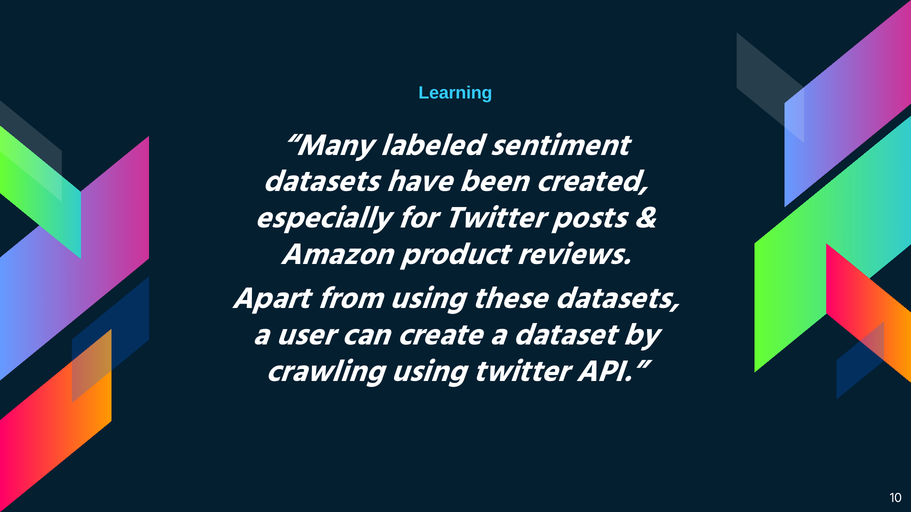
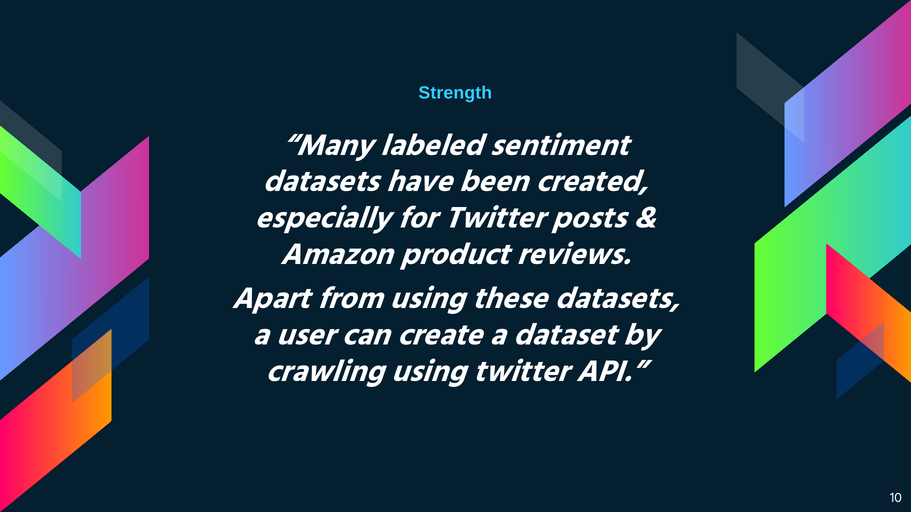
Learning: Learning -> Strength
